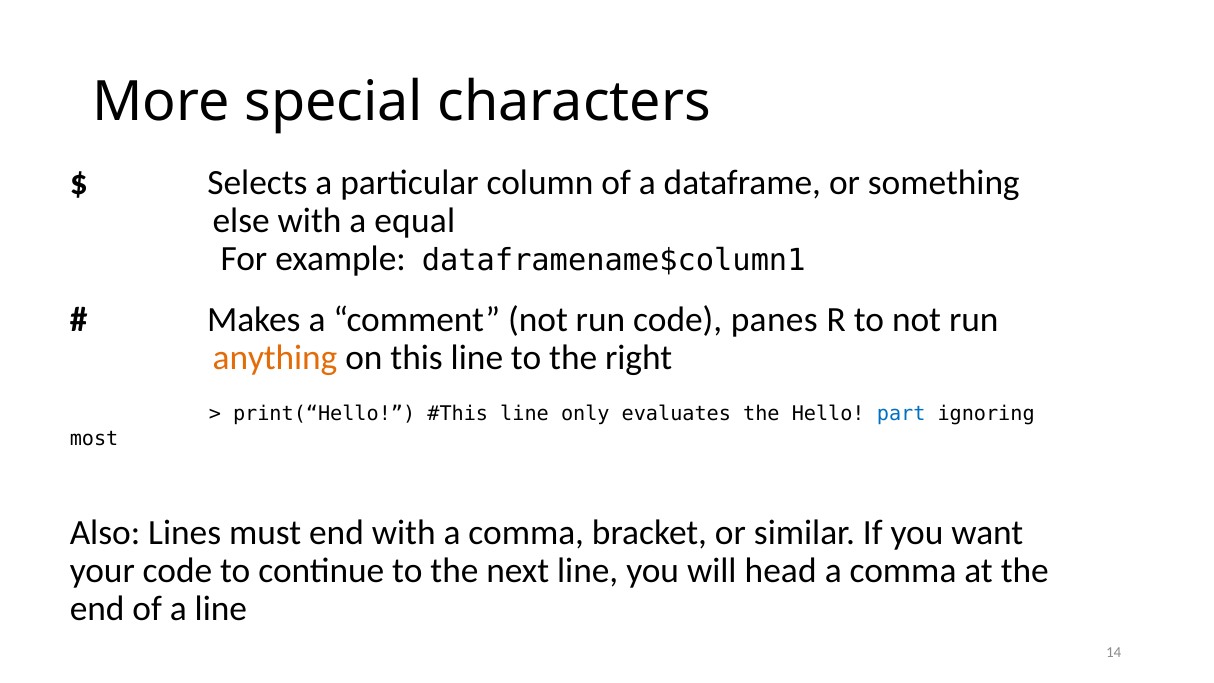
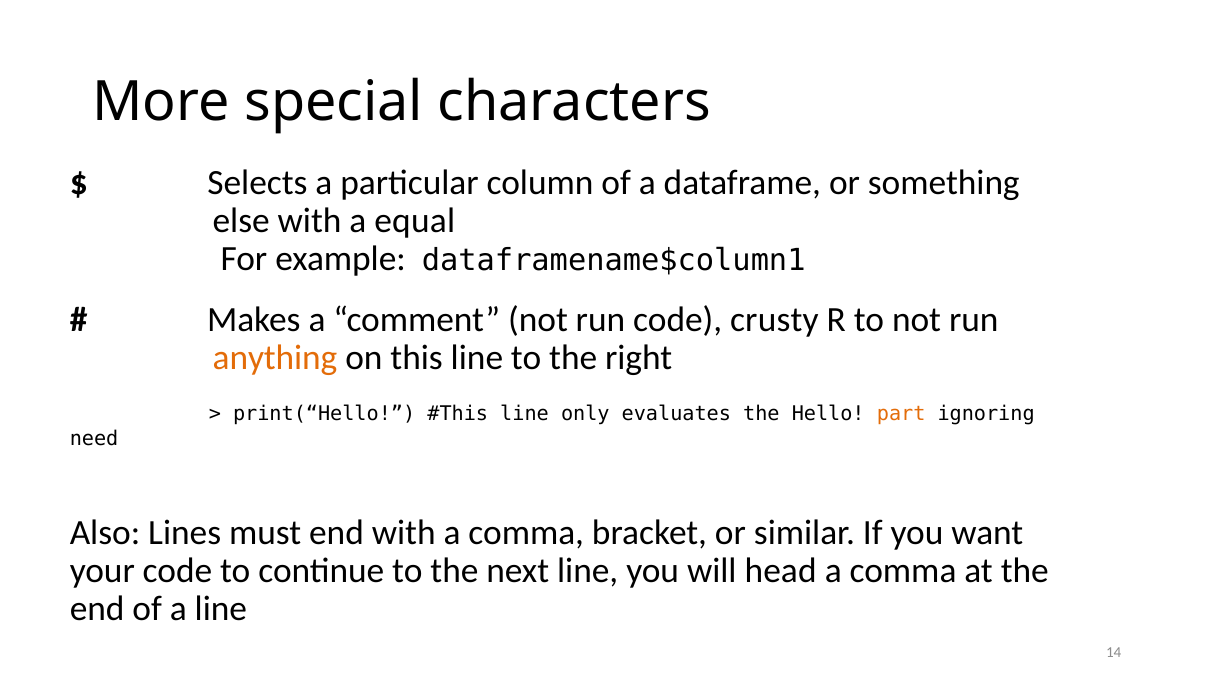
panes: panes -> crusty
part colour: blue -> orange
most: most -> need
